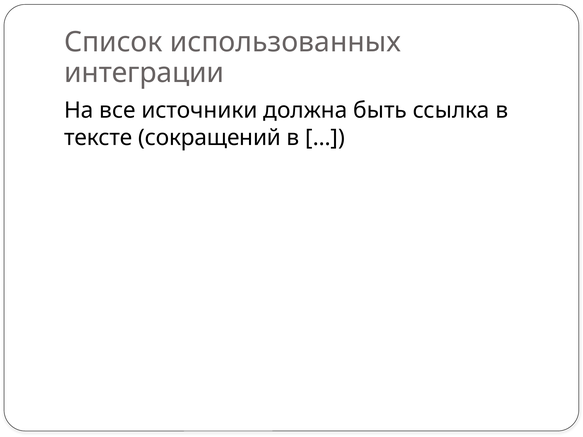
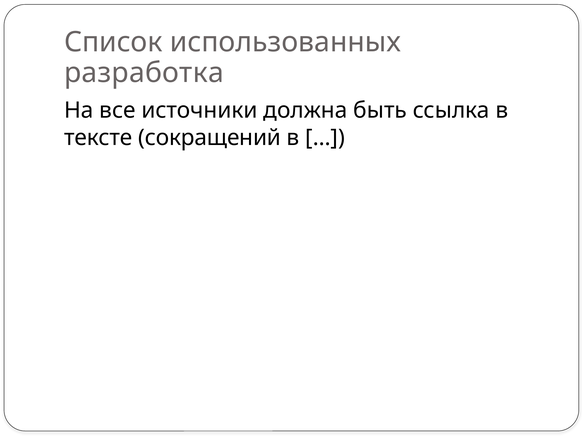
интеграции: интеграции -> разработка
